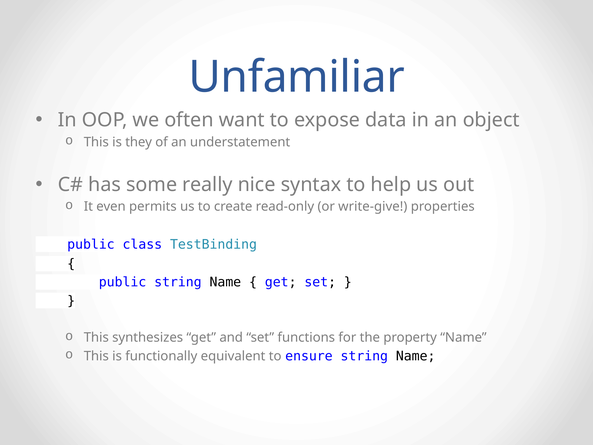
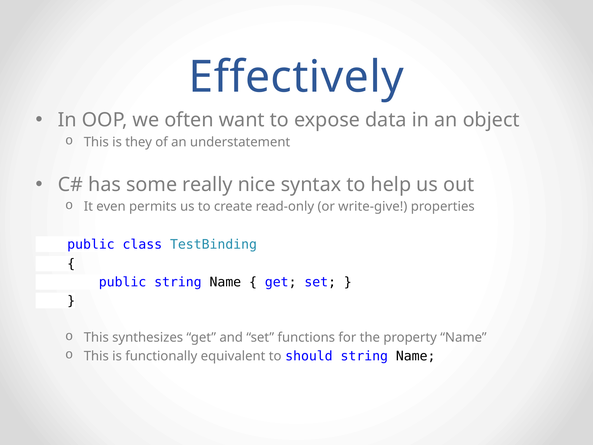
Unfamiliar: Unfamiliar -> Effectively
ensure: ensure -> should
